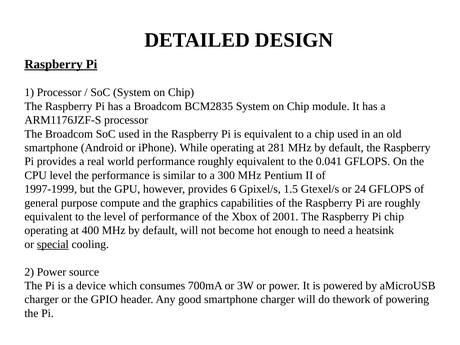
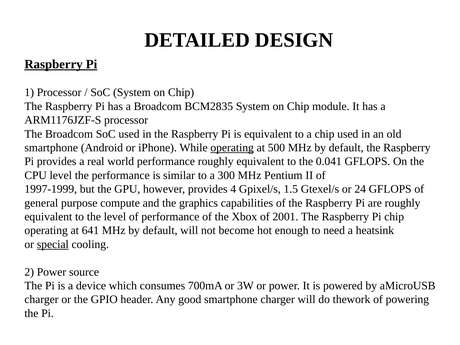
operating at (232, 148) underline: none -> present
281: 281 -> 500
6: 6 -> 4
400: 400 -> 641
